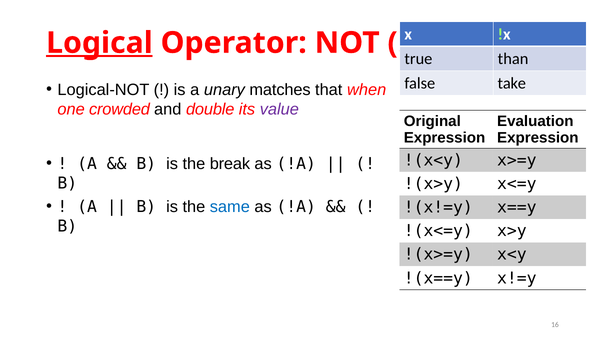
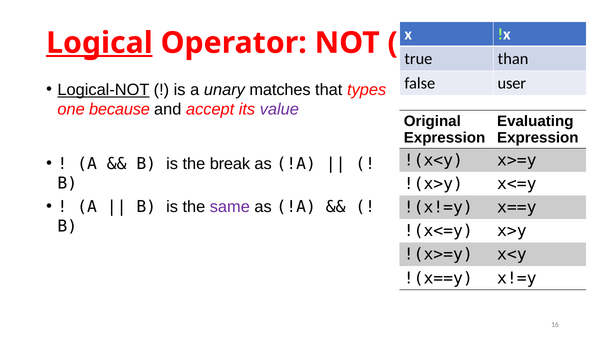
take: take -> user
Logical-NOT underline: none -> present
when: when -> types
crowded: crowded -> because
double: double -> accept
Evaluation: Evaluation -> Evaluating
same colour: blue -> purple
